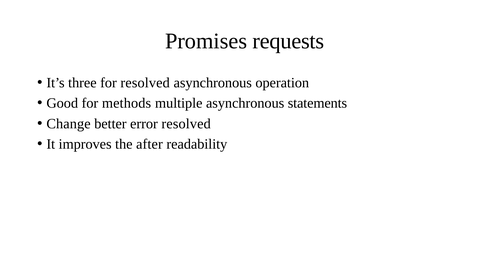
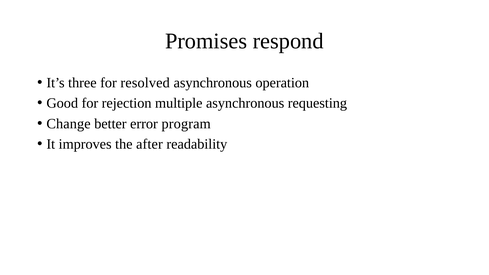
requests: requests -> respond
methods: methods -> rejection
statements: statements -> requesting
error resolved: resolved -> program
